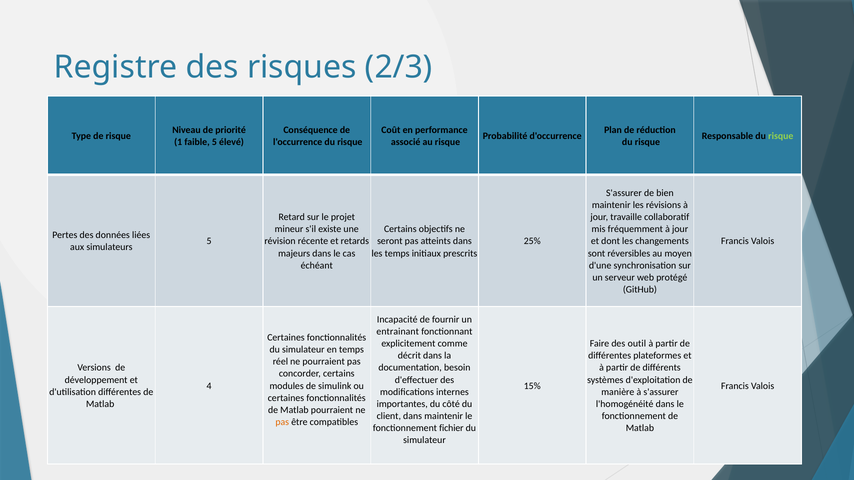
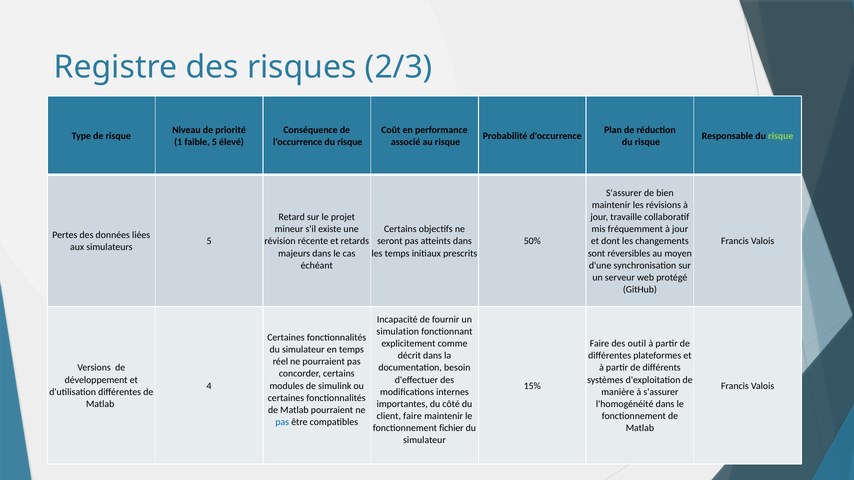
25%: 25% -> 50%
entrainant: entrainant -> simulation
client dans: dans -> faire
pas at (282, 422) colour: orange -> blue
